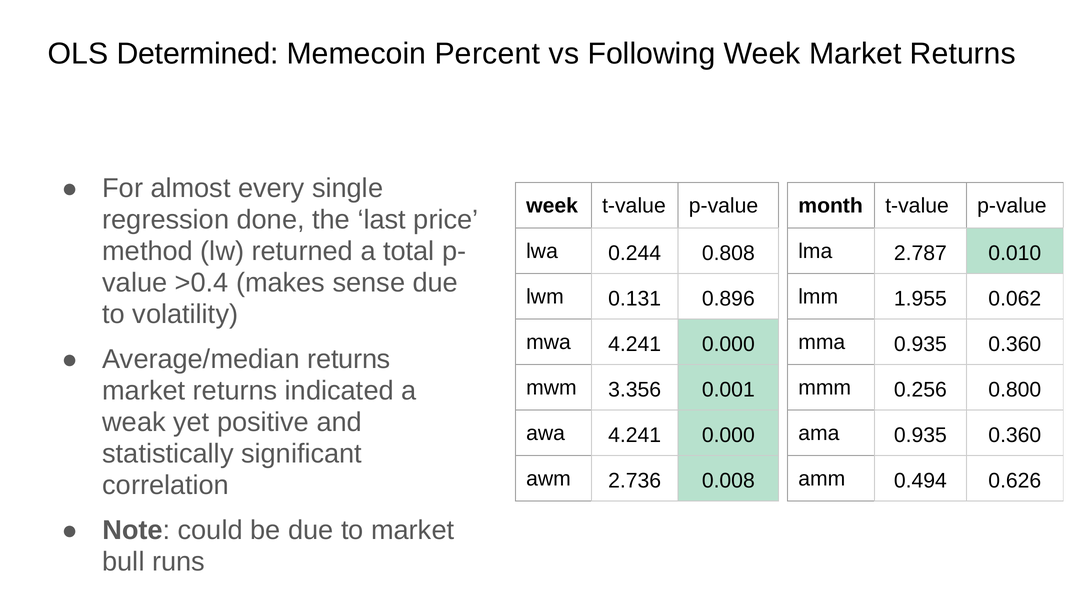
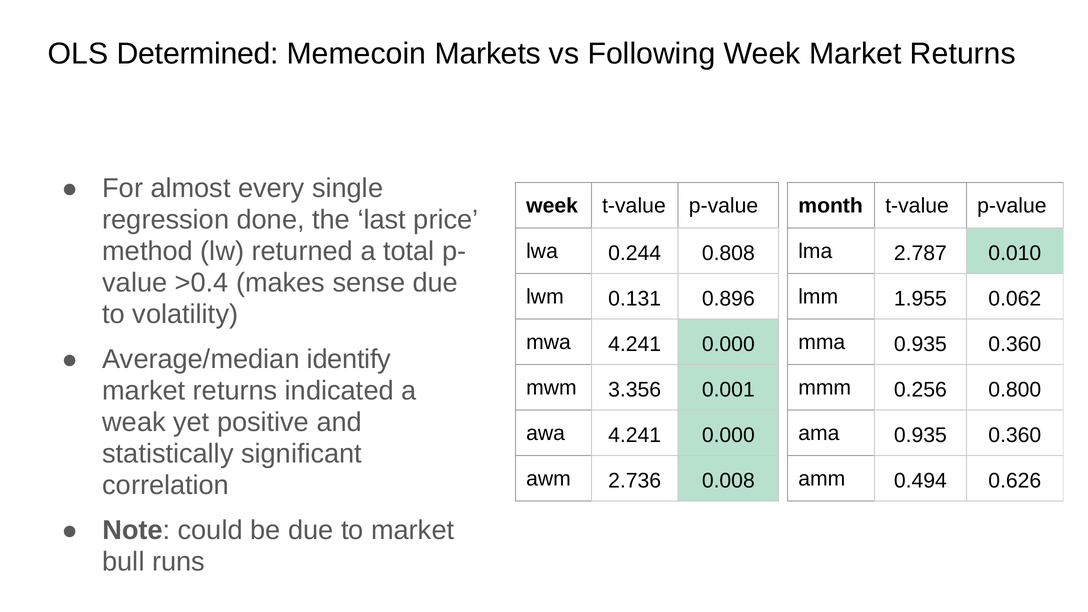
Percent: Percent -> Markets
Average/median returns: returns -> identify
